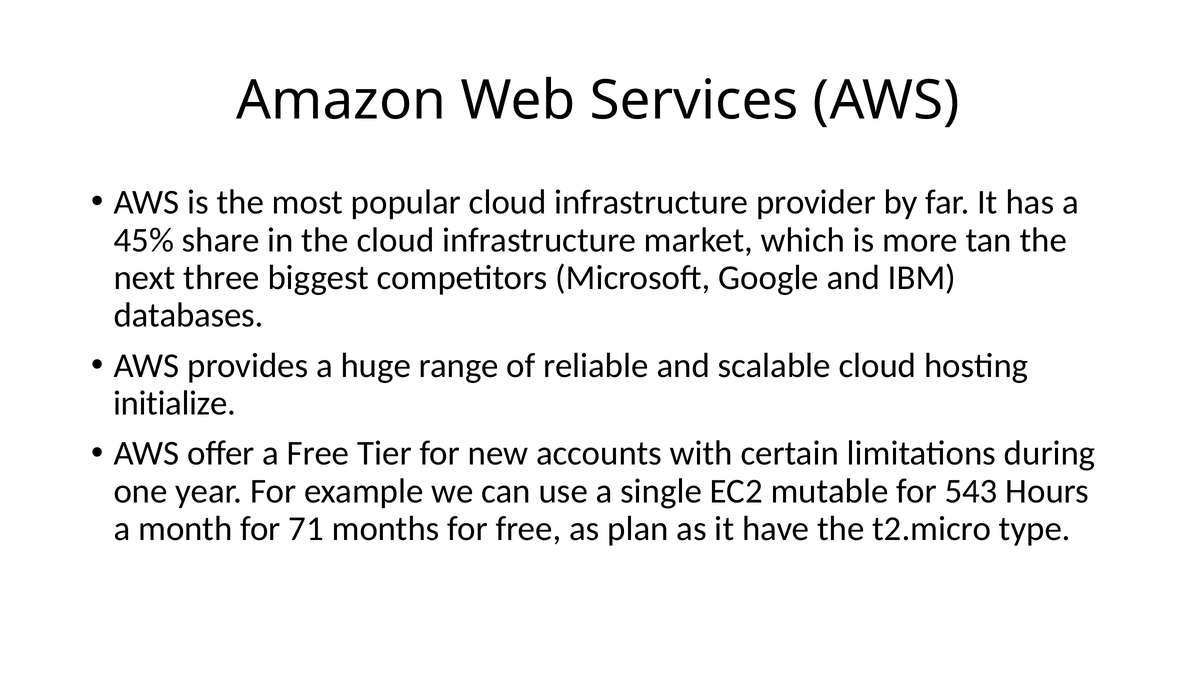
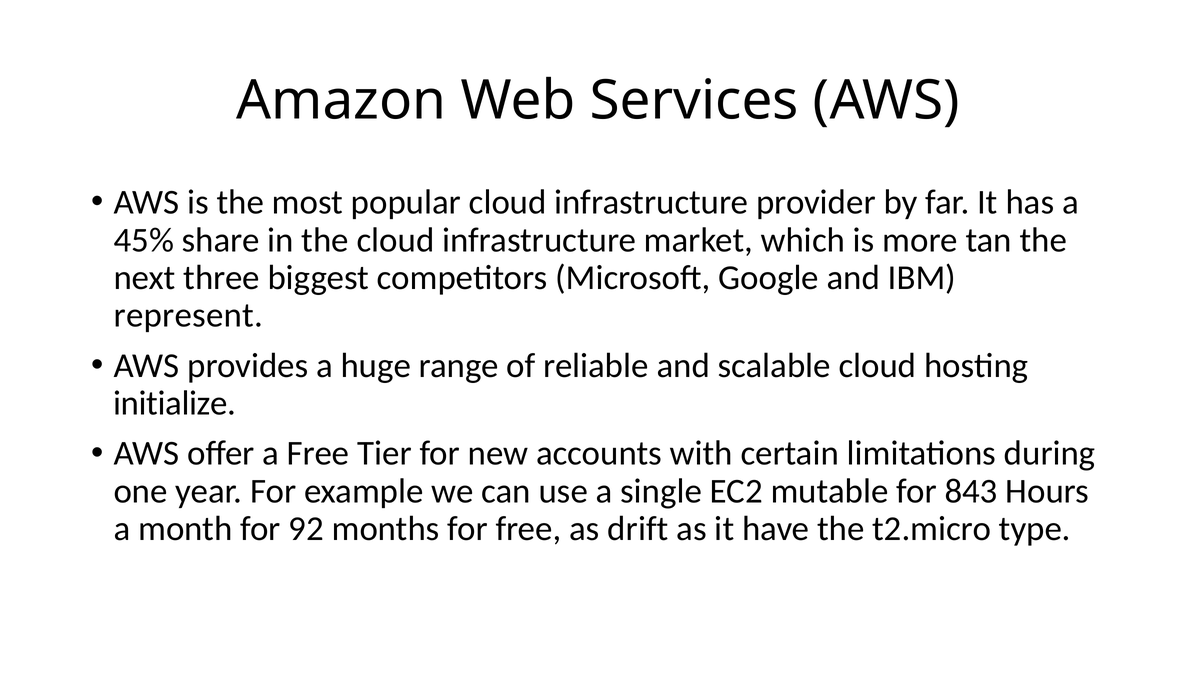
databases: databases -> represent
543: 543 -> 843
71: 71 -> 92
plan: plan -> drift
